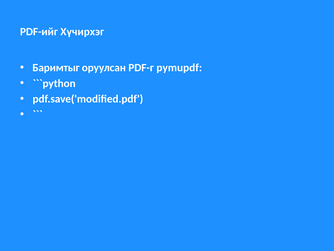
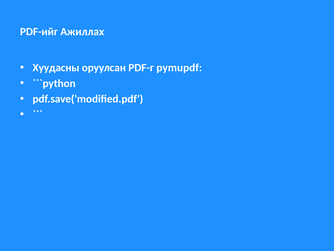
Хүчирхэг: Хүчирхэг -> Ажиллах
Баримтыг: Баримтыг -> Хуудасны
